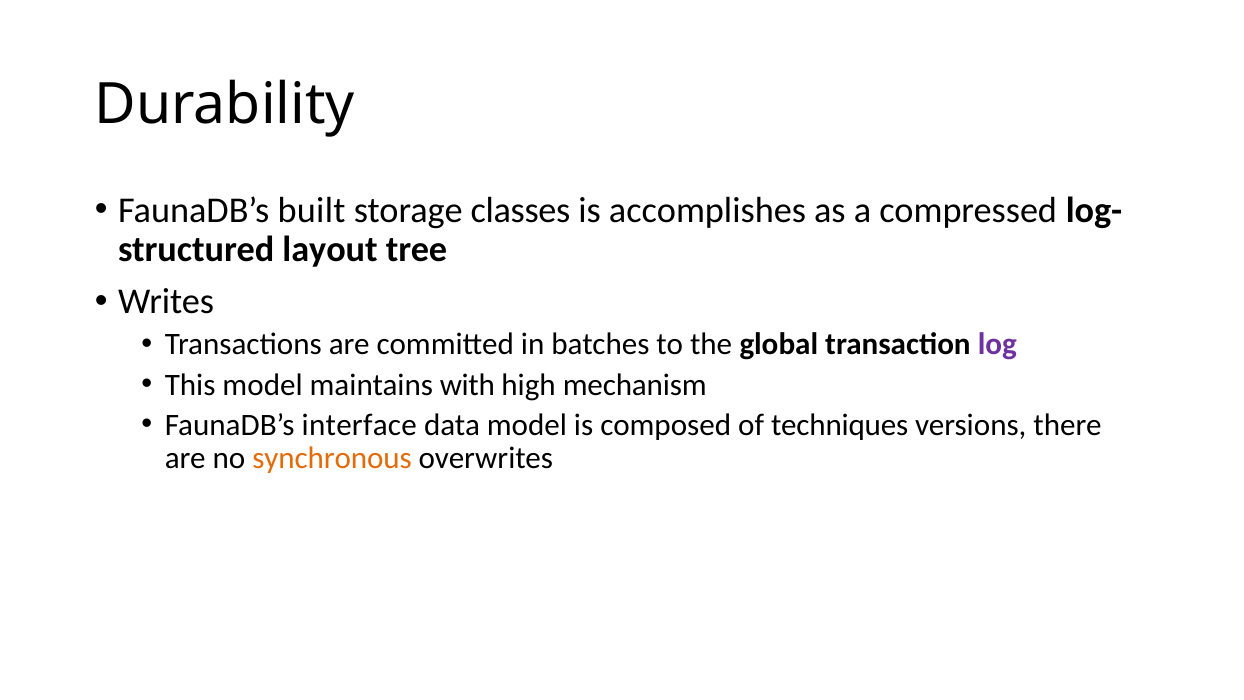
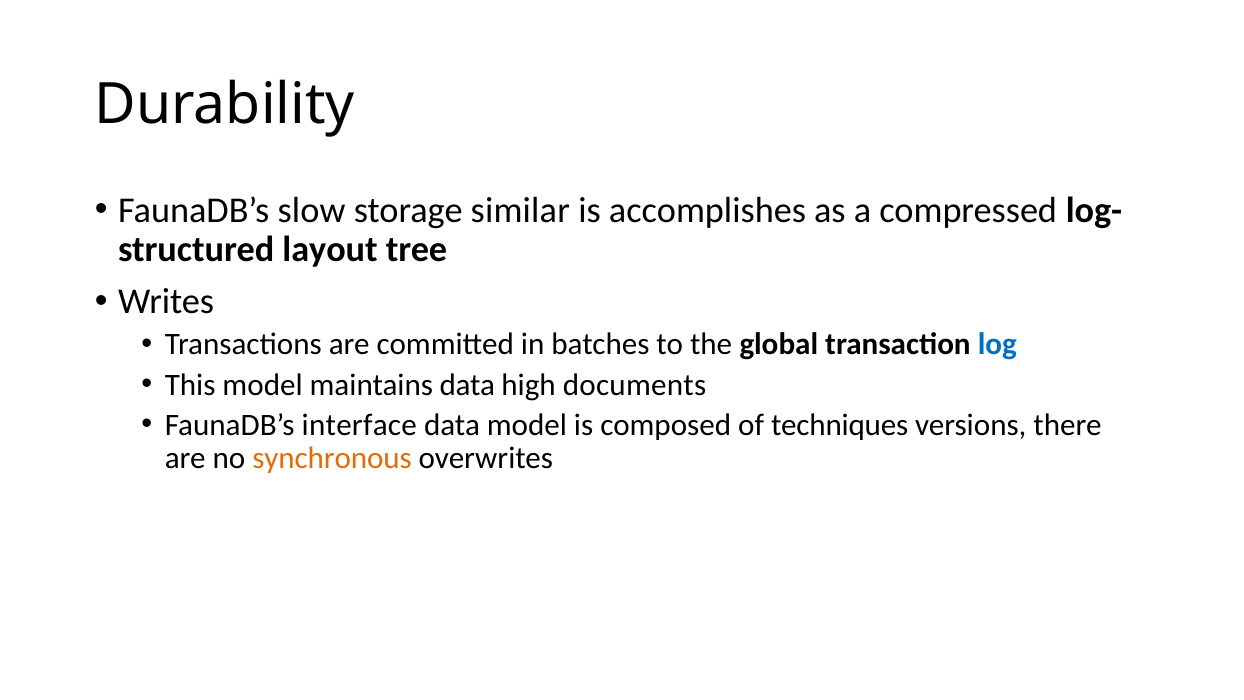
built: built -> slow
classes: classes -> similar
log colour: purple -> blue
maintains with: with -> data
mechanism: mechanism -> documents
